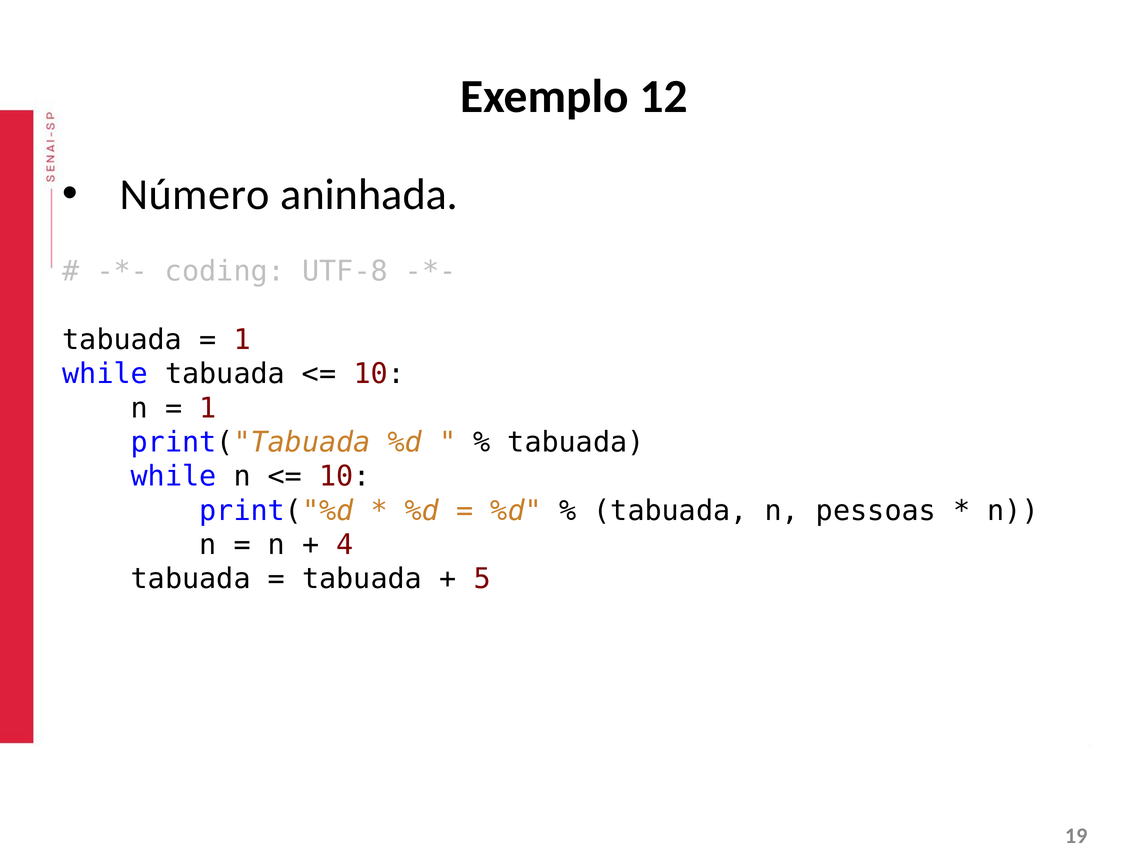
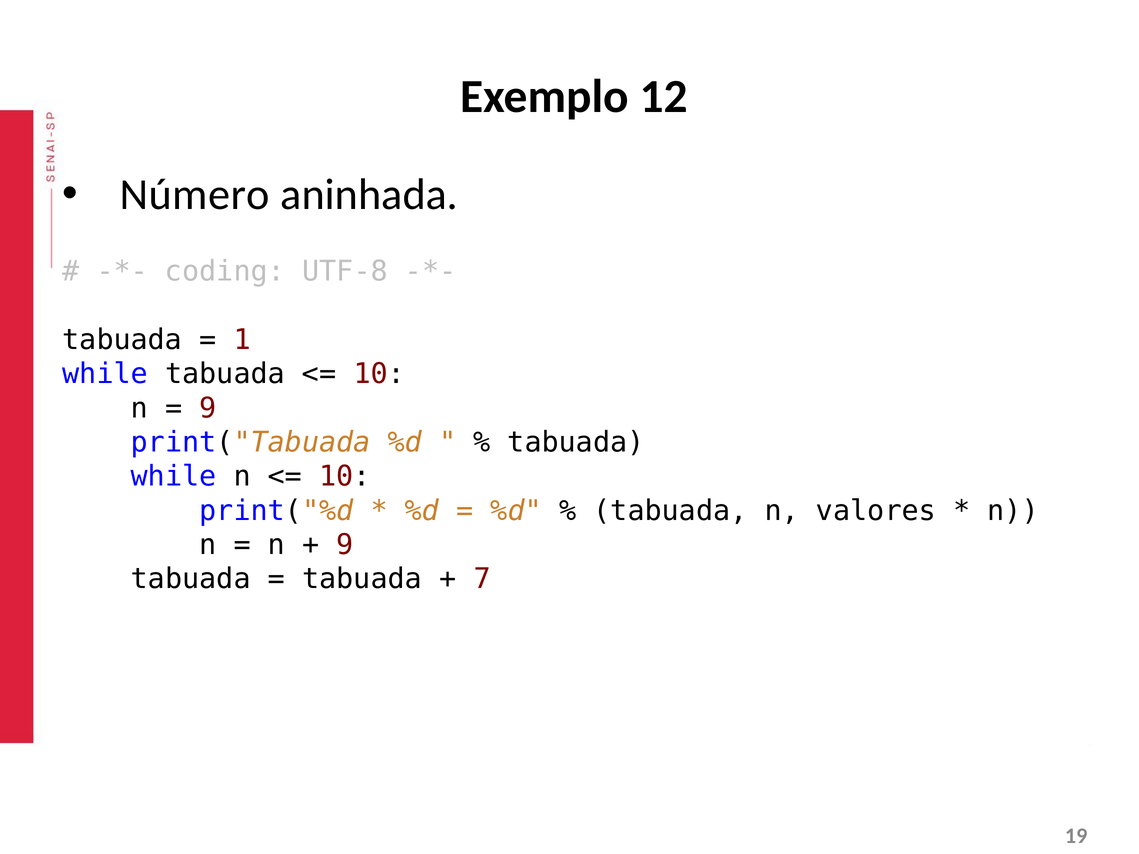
1 at (208, 408): 1 -> 9
pessoas: pessoas -> valores
4 at (345, 545): 4 -> 9
5: 5 -> 7
